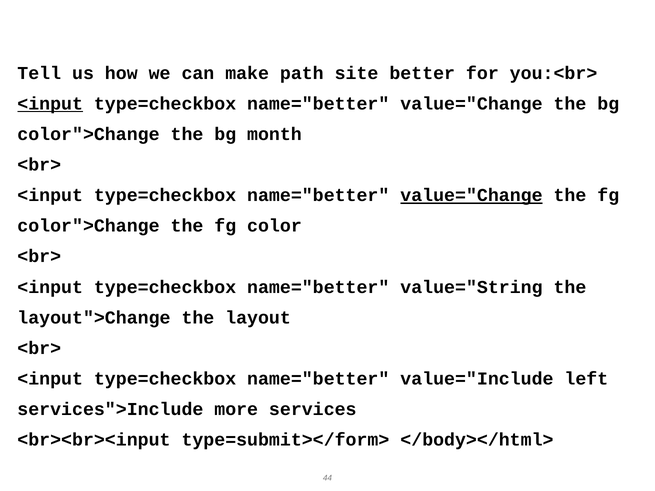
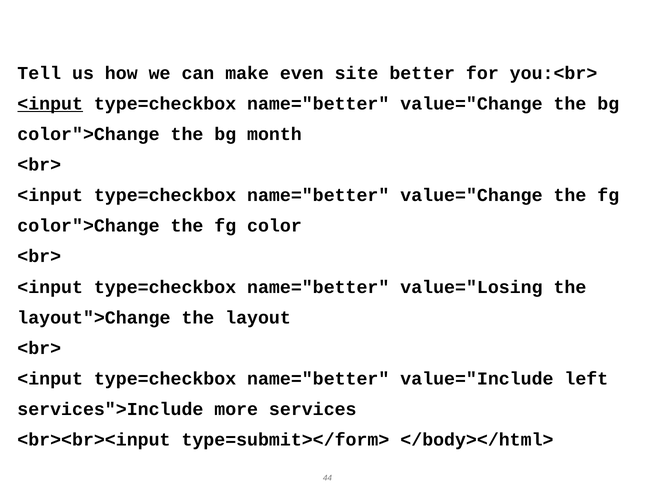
path: path -> even
value="Change at (471, 195) underline: present -> none
value="String: value="String -> value="Losing
